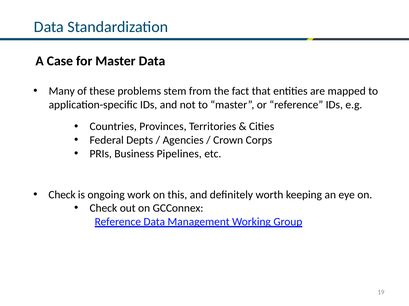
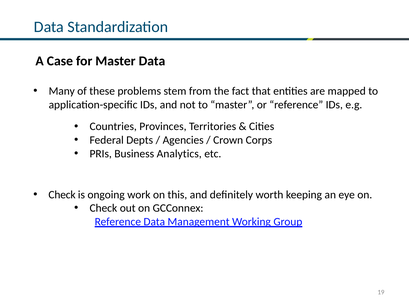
Pipelines: Pipelines -> Analytics
